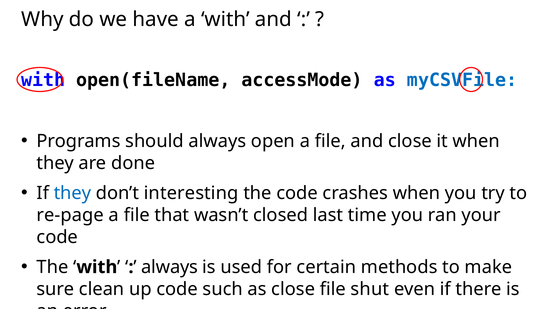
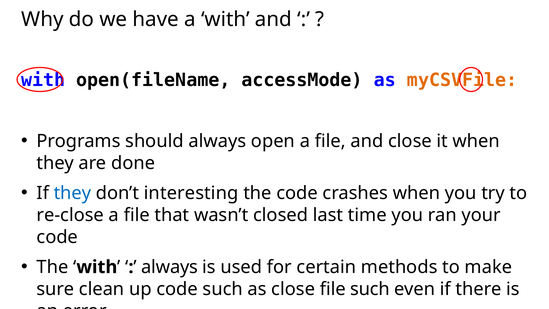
myCSVFile colour: blue -> orange
re-page: re-page -> re-close
file shut: shut -> such
